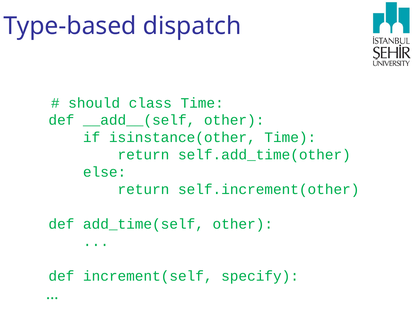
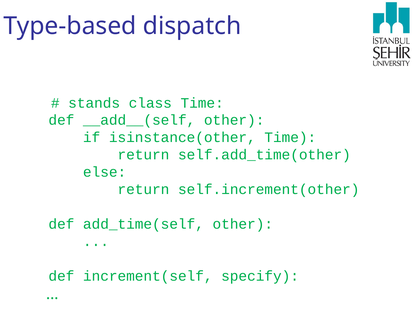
should: should -> stands
